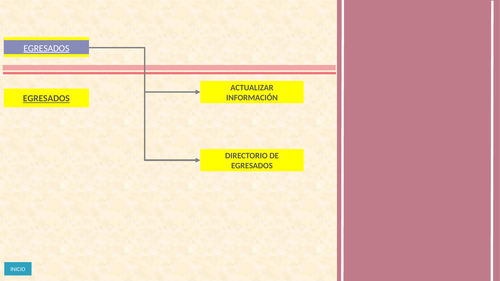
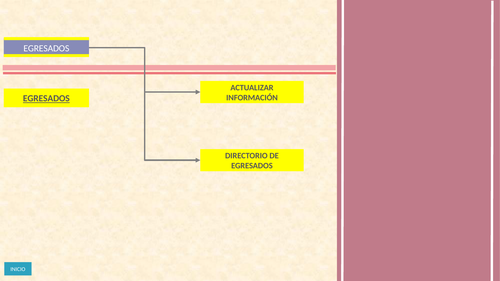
EGRESADOS at (46, 48) underline: present -> none
